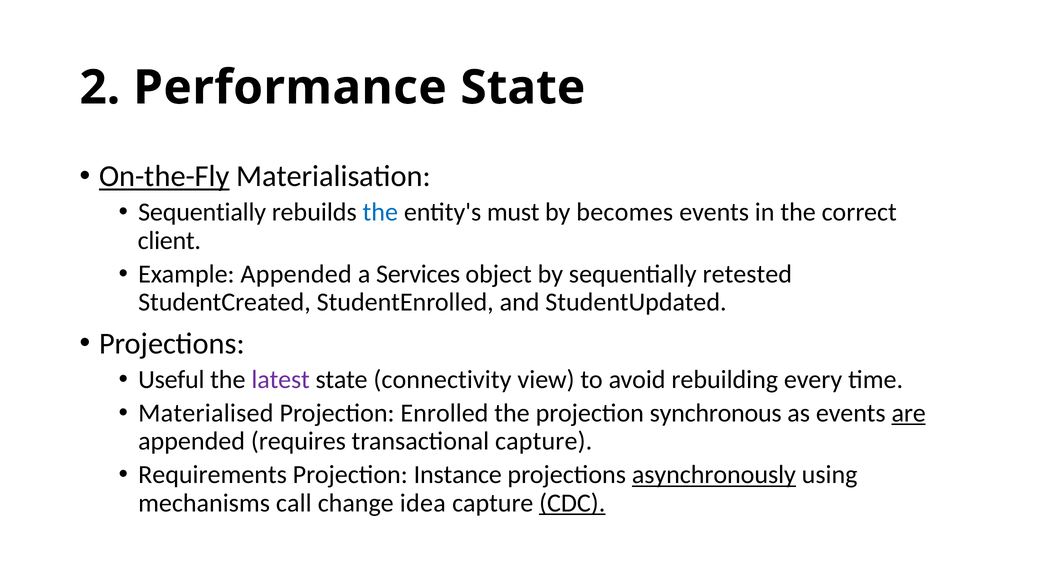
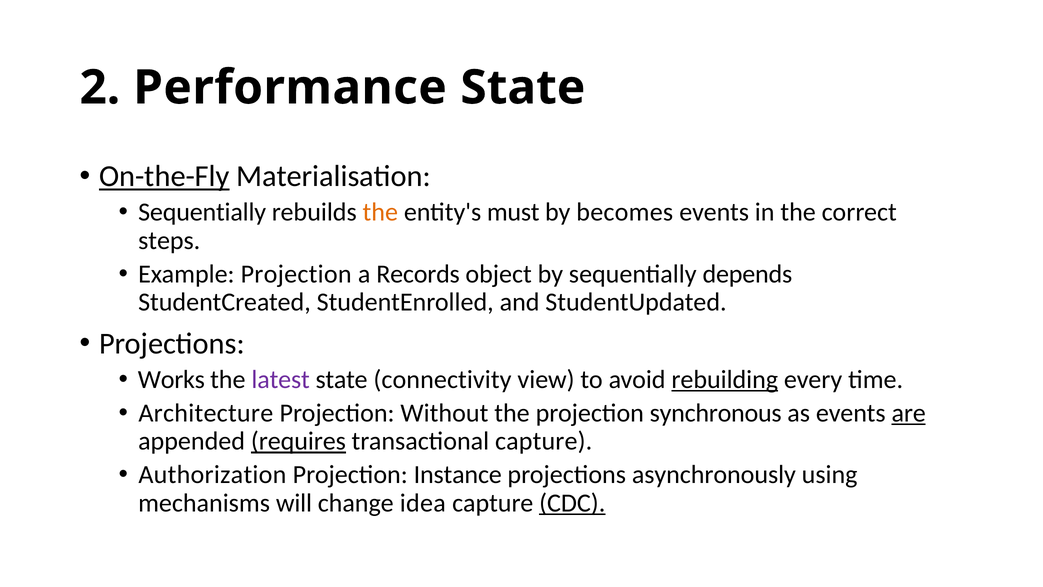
the at (380, 212) colour: blue -> orange
client: client -> steps
Example Appended: Appended -> Projection
Services: Services -> Records
retested: retested -> depends
Useful: Useful -> Works
rebuilding underline: none -> present
Materialised: Materialised -> Architecture
Enrolled: Enrolled -> Without
requires underline: none -> present
Requirements: Requirements -> Authorization
asynchronously underline: present -> none
call: call -> will
